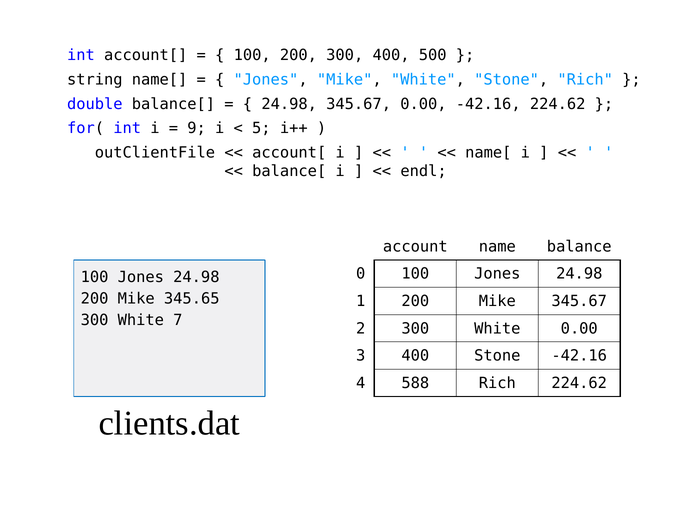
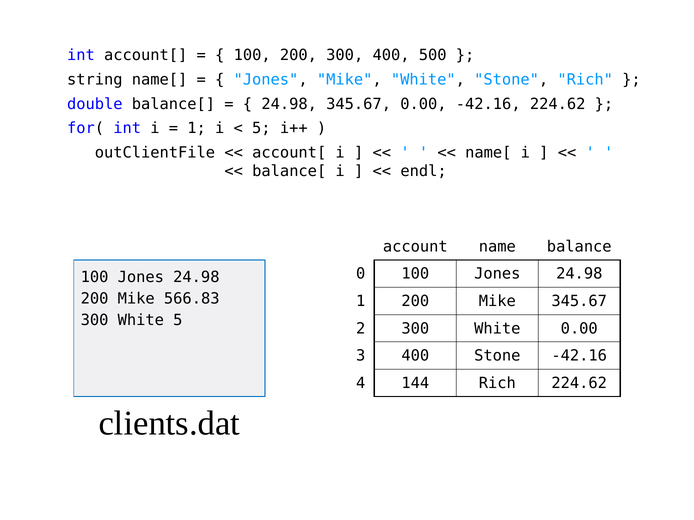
9 at (197, 128): 9 -> 1
345.65: 345.65 -> 566.83
White 7: 7 -> 5
588: 588 -> 144
